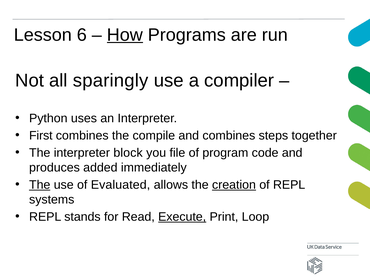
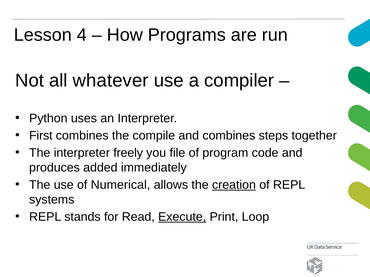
6: 6 -> 4
How underline: present -> none
sparingly: sparingly -> whatever
block: block -> freely
The at (40, 185) underline: present -> none
Evaluated: Evaluated -> Numerical
